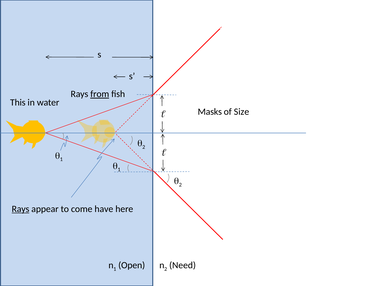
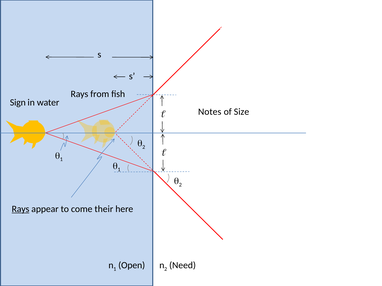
from underline: present -> none
This: This -> Sign
Masks: Masks -> Notes
have: have -> their
